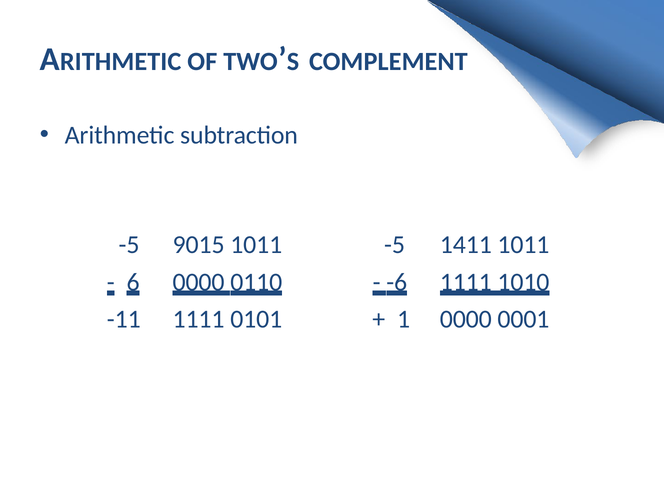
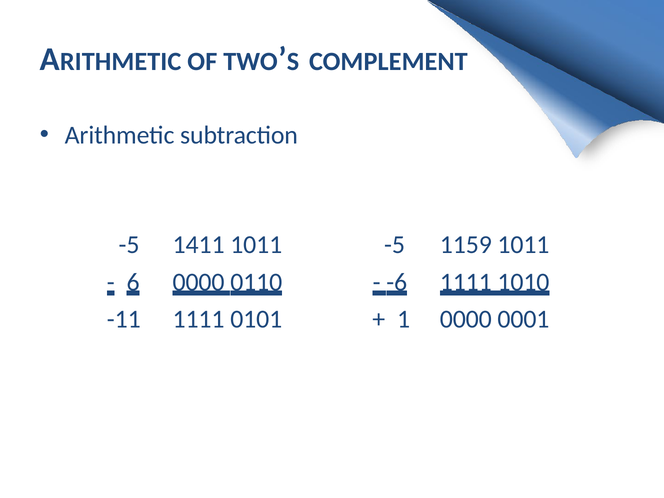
9015: 9015 -> 1411
1411: 1411 -> 1159
